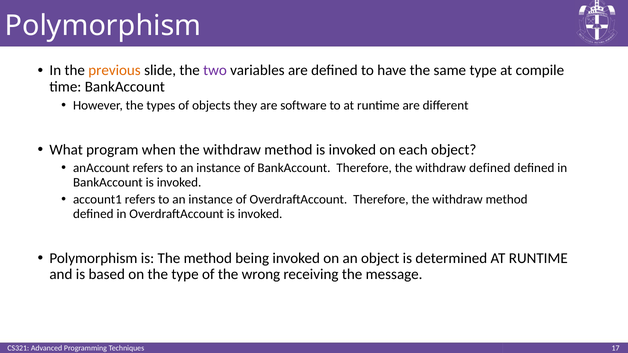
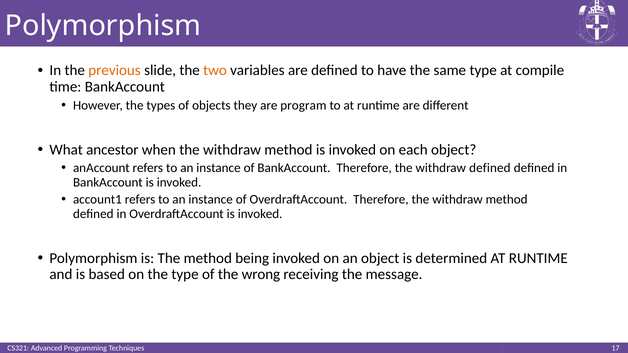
two colour: purple -> orange
software: software -> program
program: program -> ancestor
